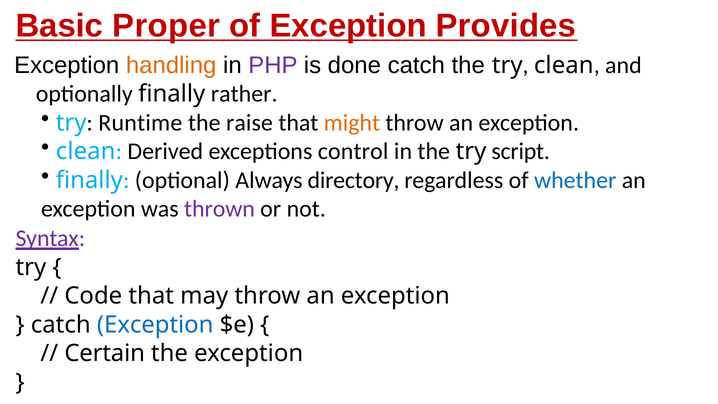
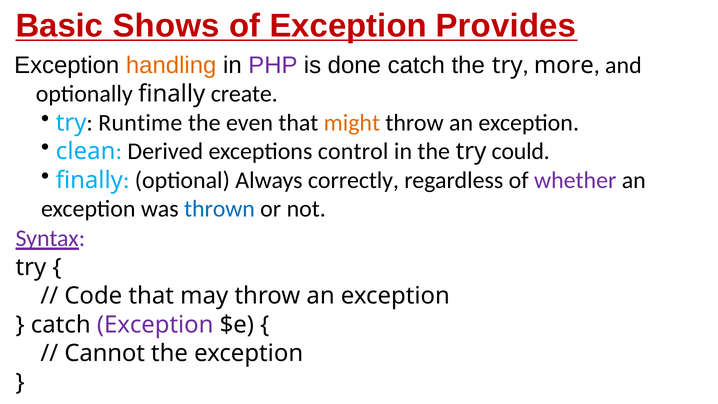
Proper: Proper -> Shows
clean at (564, 65): clean -> more
rather: rather -> create
raise: raise -> even
script: script -> could
directory: directory -> correctly
whether colour: blue -> purple
thrown colour: purple -> blue
Exception at (155, 325) colour: blue -> purple
Certain: Certain -> Cannot
